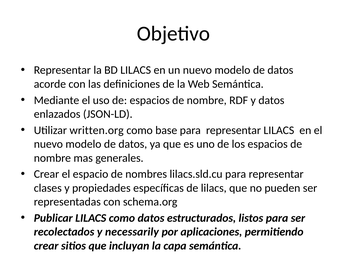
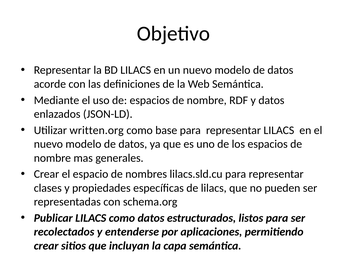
necessarily: necessarily -> entenderse
